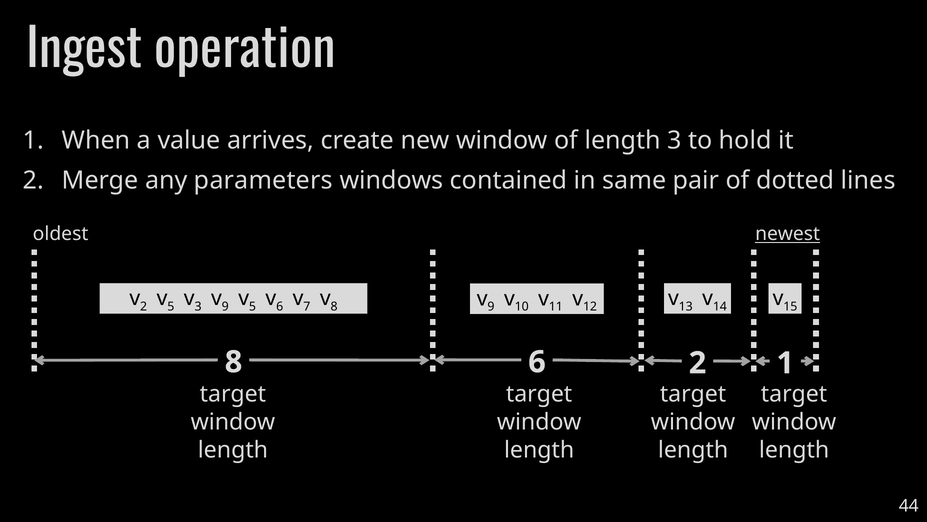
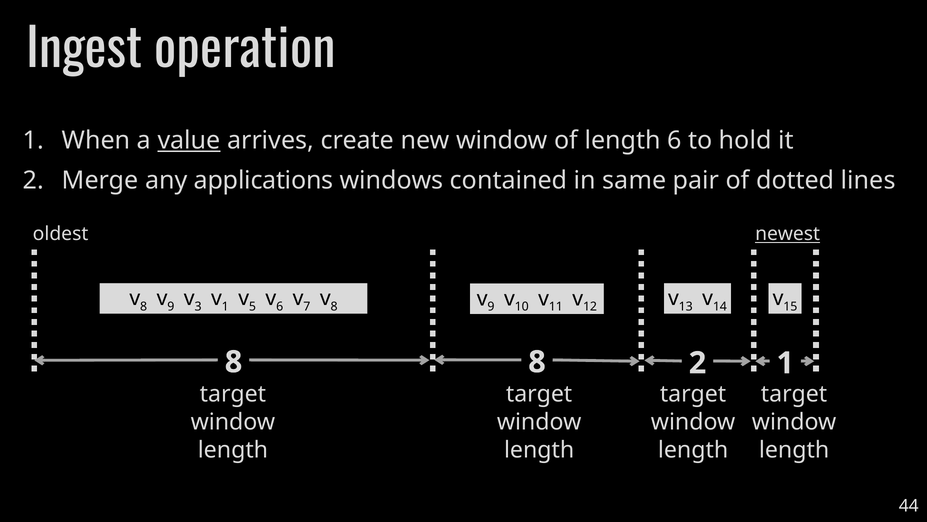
value underline: none -> present
length 3: 3 -> 6
parameters: parameters -> applications
2 at (144, 306): 2 -> 8
5 at (171, 306): 5 -> 9
9 at (225, 306): 9 -> 1
8 6: 6 -> 8
